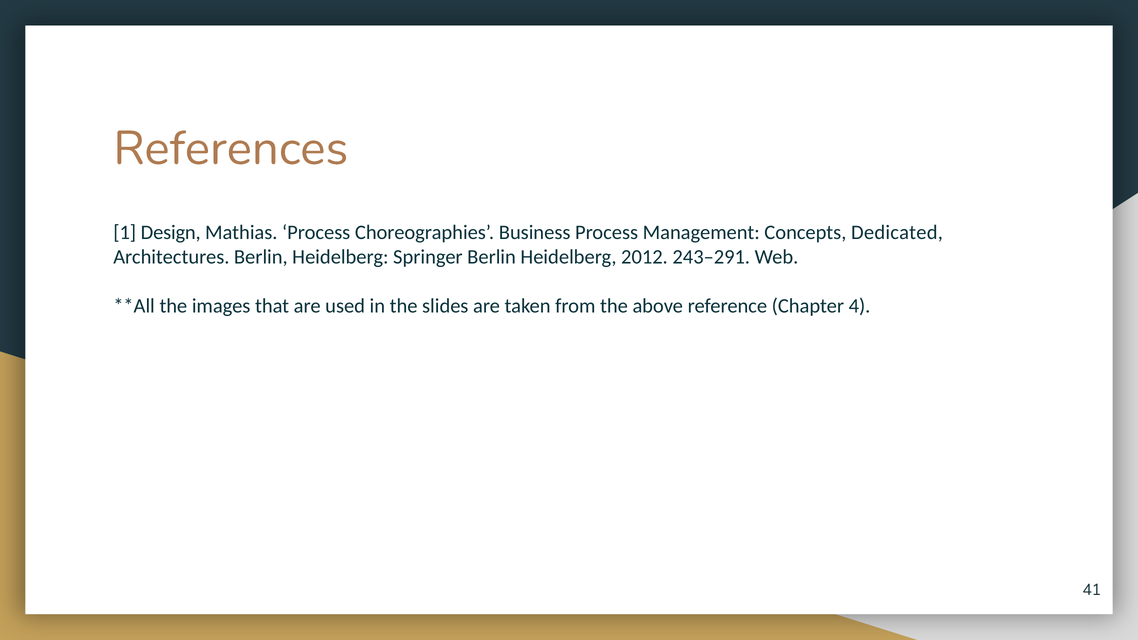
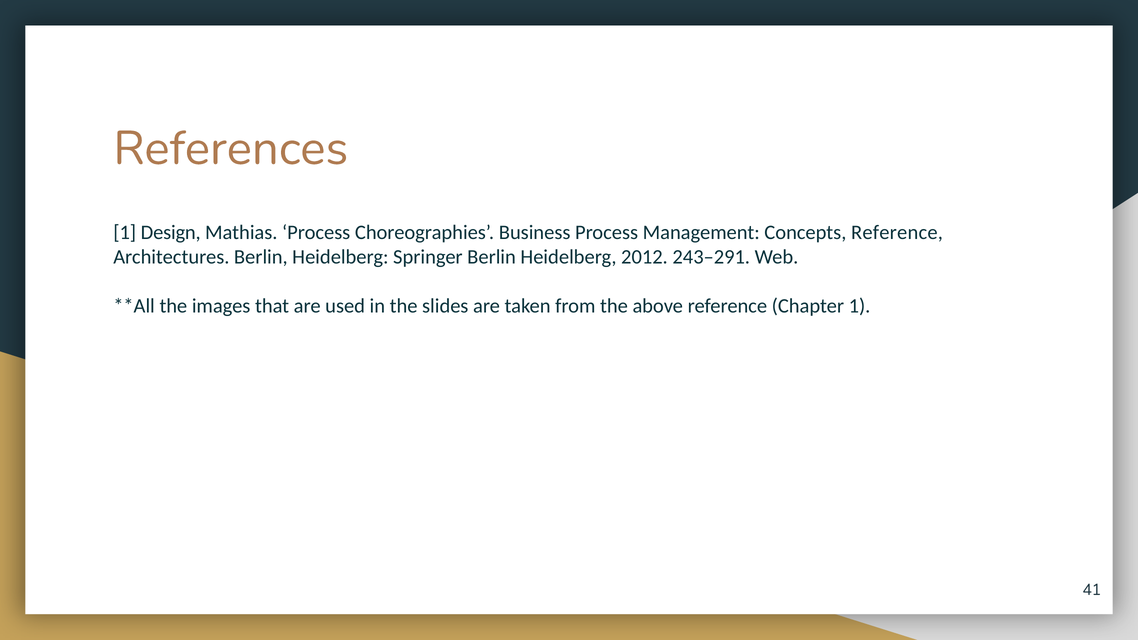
Concepts Dedicated: Dedicated -> Reference
Chapter 4: 4 -> 1
